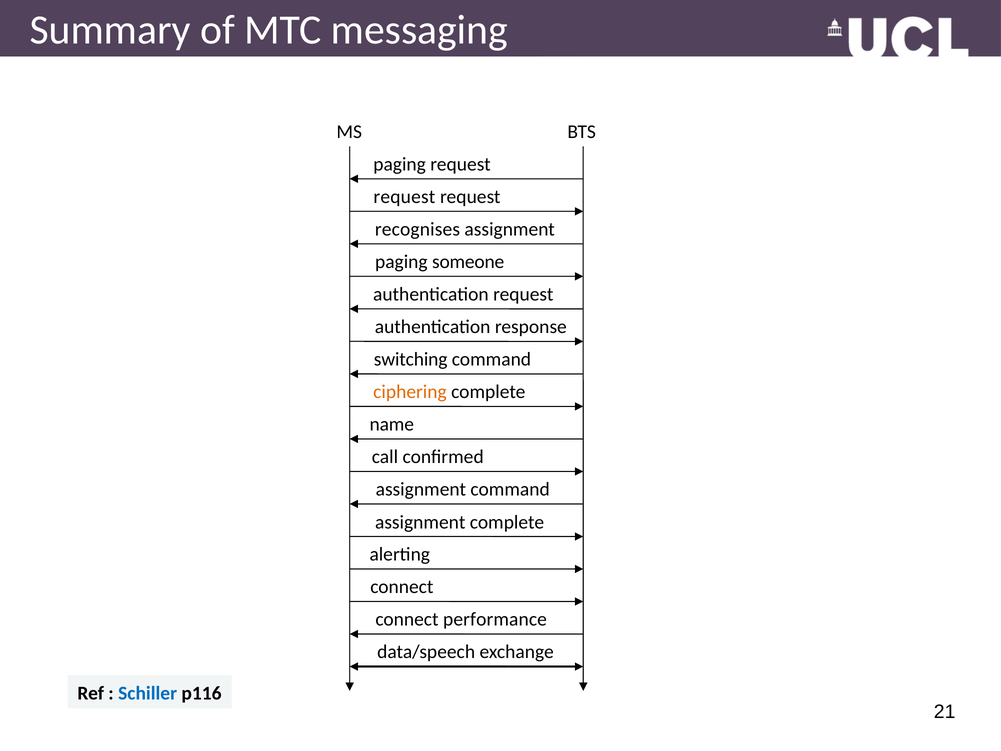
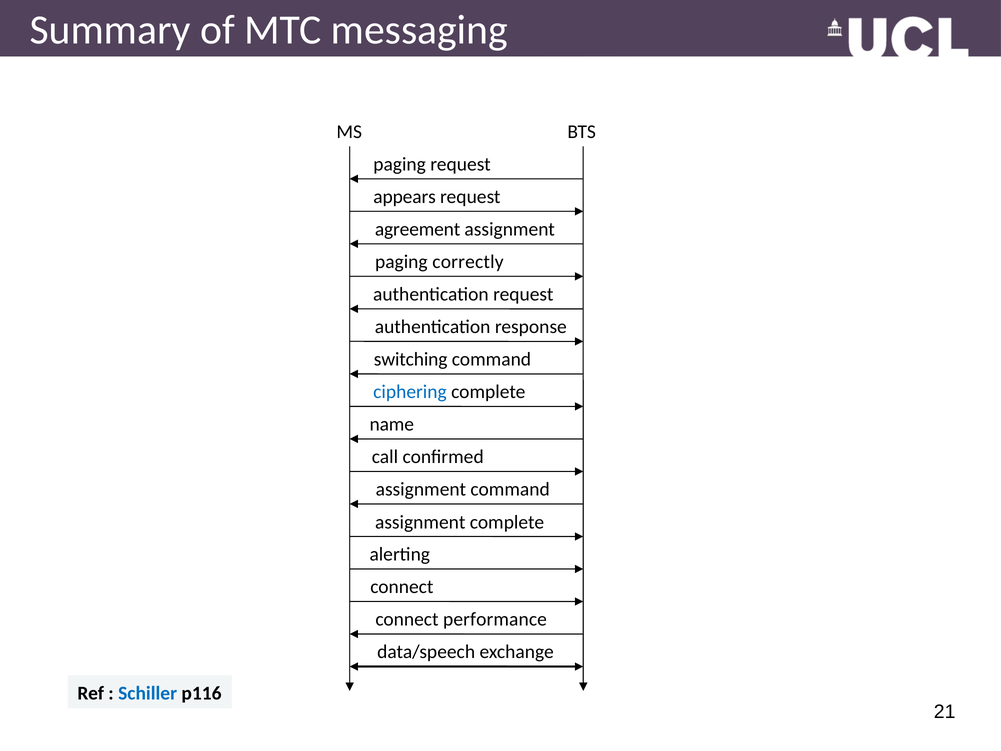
request at (404, 197): request -> appears
recognises: recognises -> agreement
someone: someone -> correctly
ciphering colour: orange -> blue
